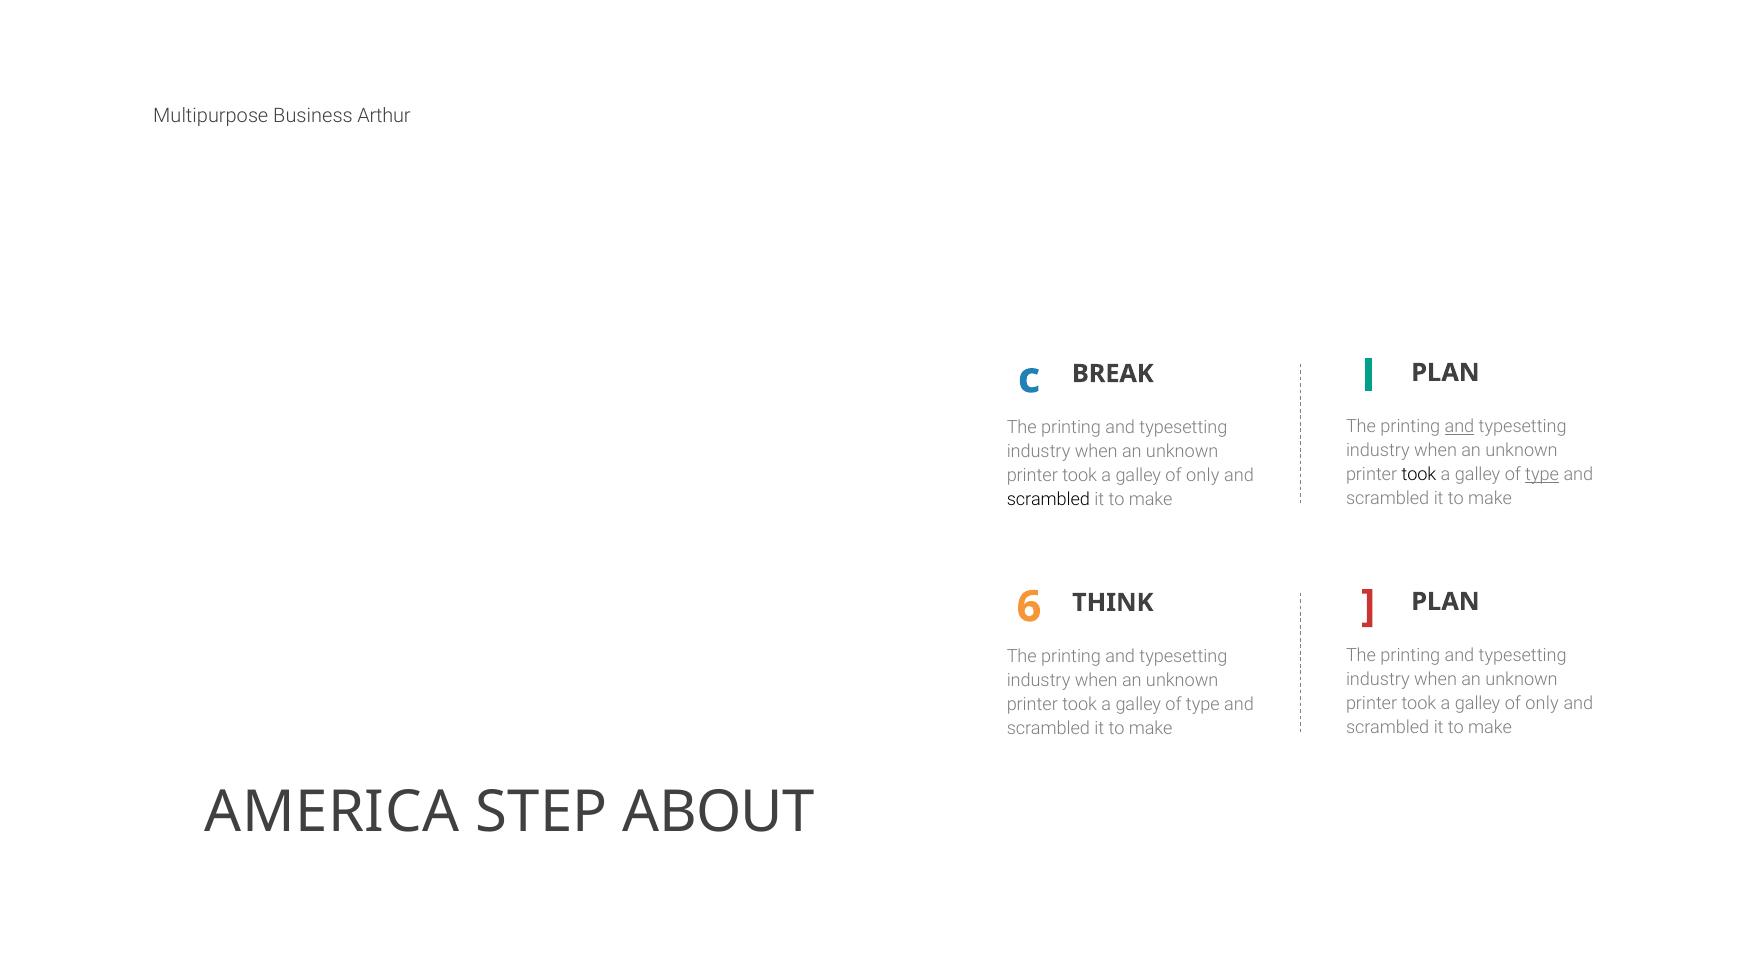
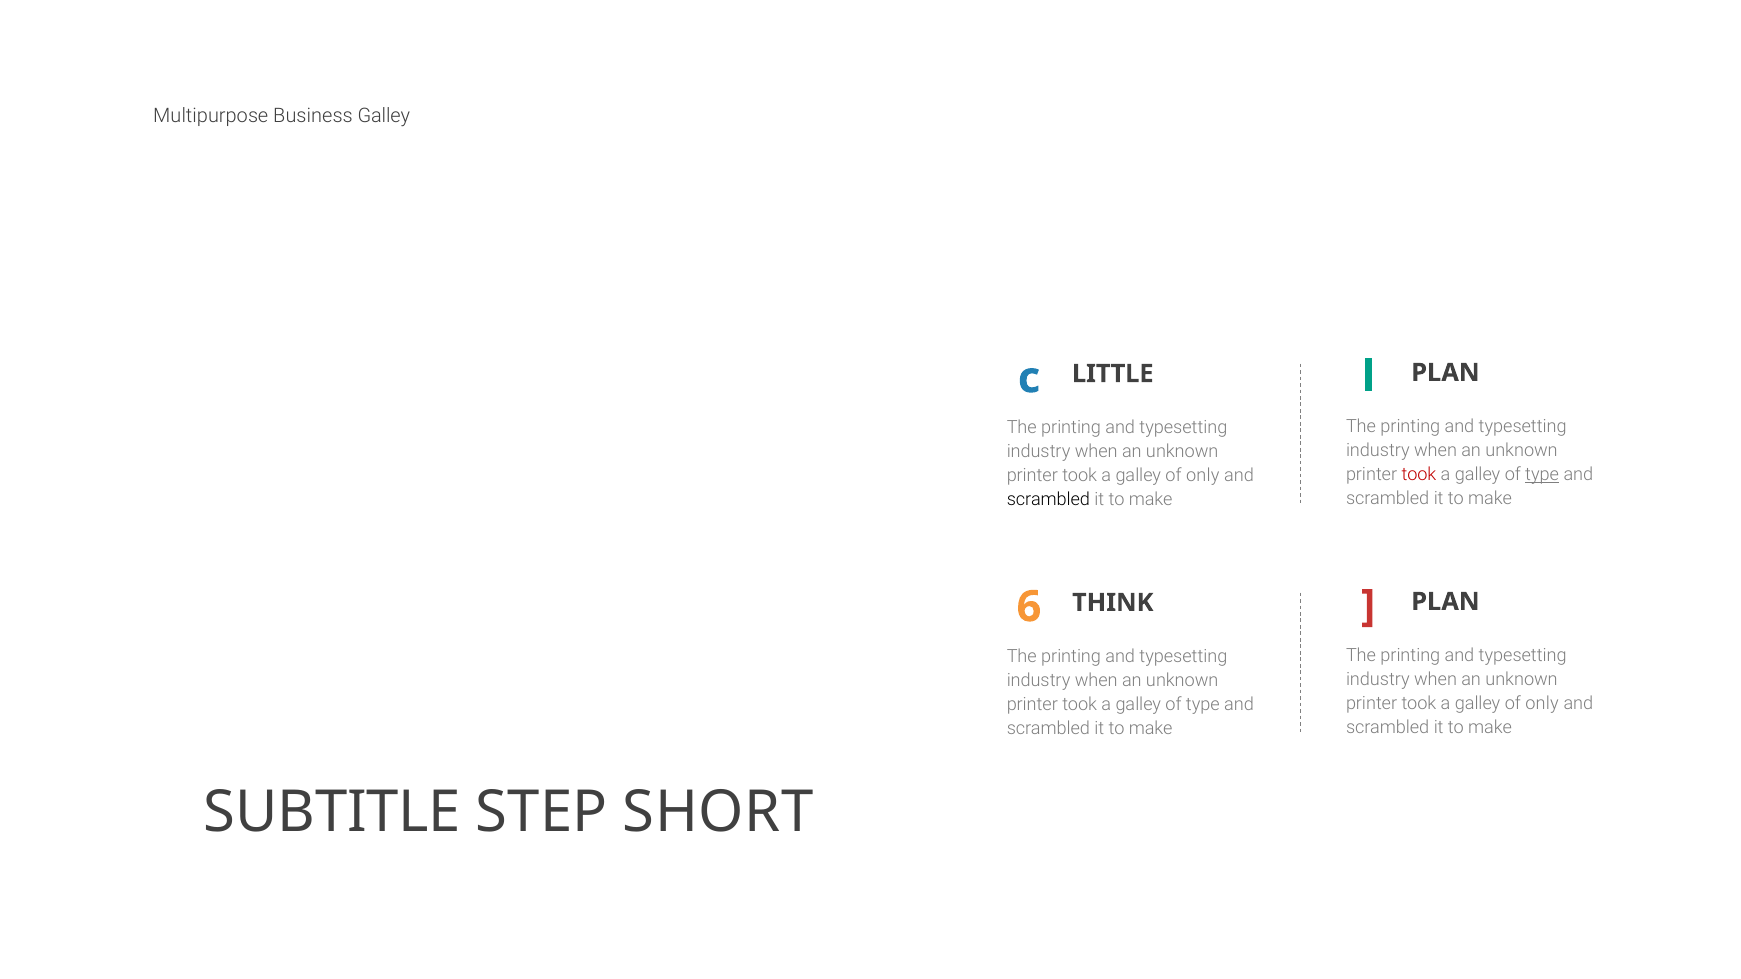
Business Arthur: Arthur -> Galley
BREAK: BREAK -> LITTLE
and at (1459, 427) underline: present -> none
took at (1419, 475) colour: black -> red
AMERICA: AMERICA -> SUBTITLE
ABOUT: ABOUT -> SHORT
